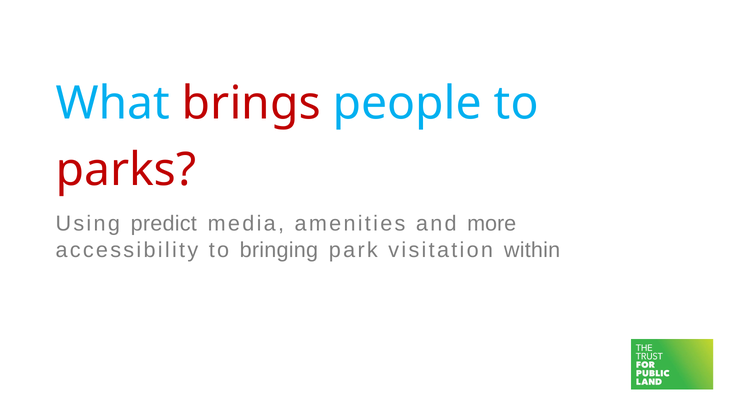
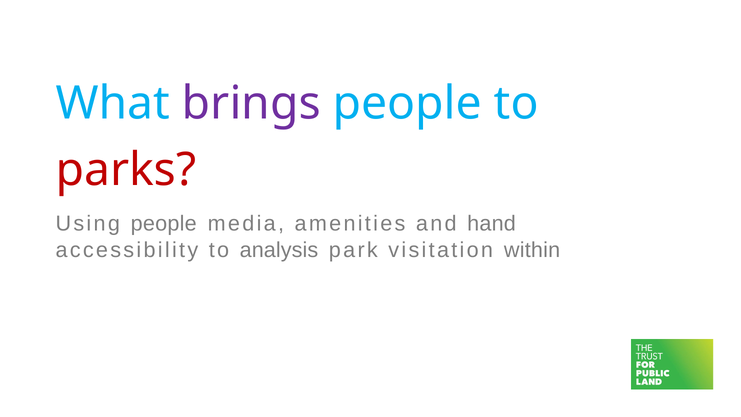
brings colour: red -> purple
Using predict: predict -> people
more: more -> hand
bringing: bringing -> analysis
